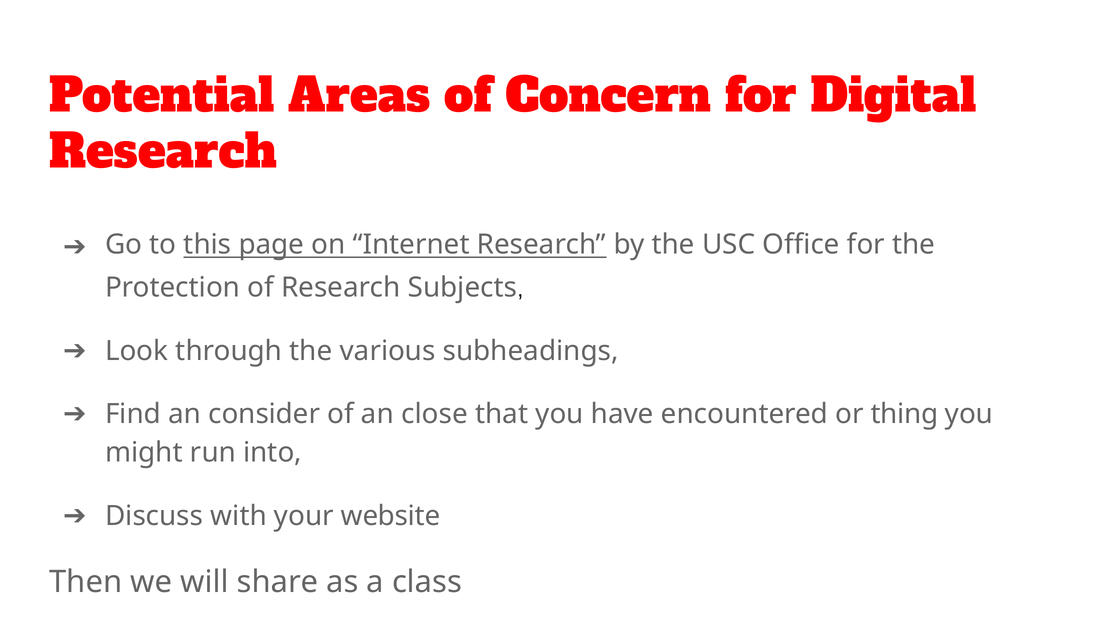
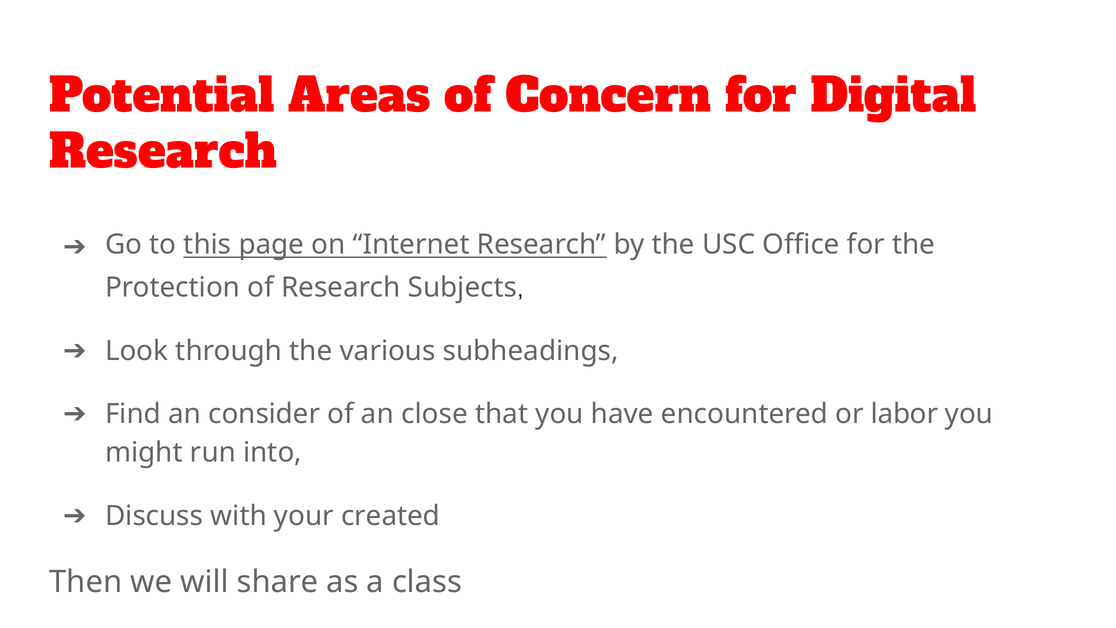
thing: thing -> labor
website: website -> created
